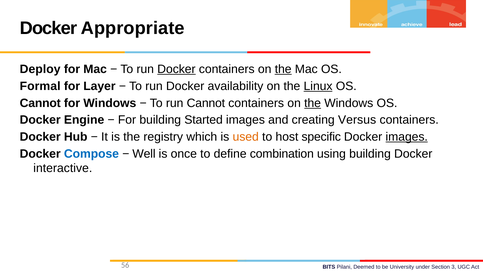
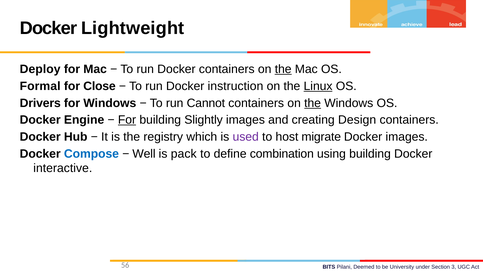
Appropriate: Appropriate -> Lightweight
Docker at (176, 69) underline: present -> none
Layer: Layer -> Close
availability: availability -> instruction
Cannot at (40, 103): Cannot -> Drivers
For at (127, 120) underline: none -> present
Started: Started -> Slightly
Versus: Versus -> Design
used colour: orange -> purple
specific: specific -> migrate
images at (407, 137) underline: present -> none
once: once -> pack
